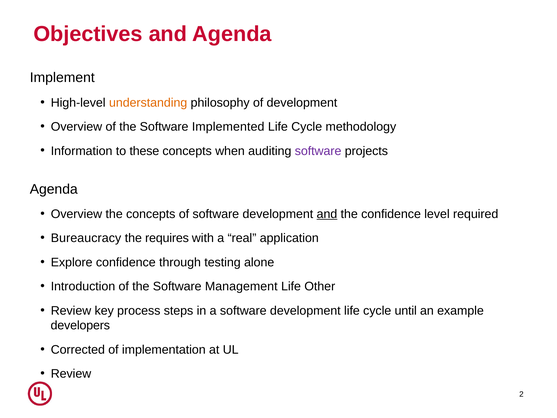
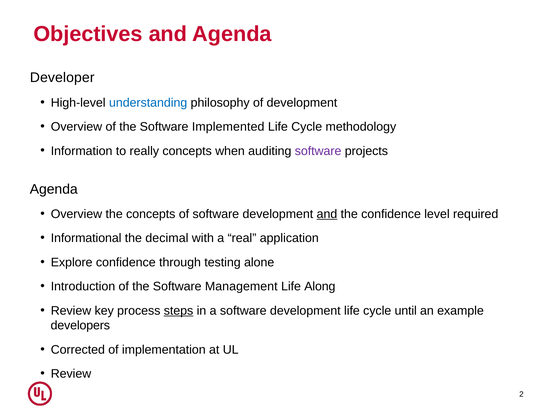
Implement: Implement -> Developer
understanding colour: orange -> blue
these: these -> really
Bureaucracy: Bureaucracy -> Informational
requires: requires -> decimal
Other: Other -> Along
steps underline: none -> present
